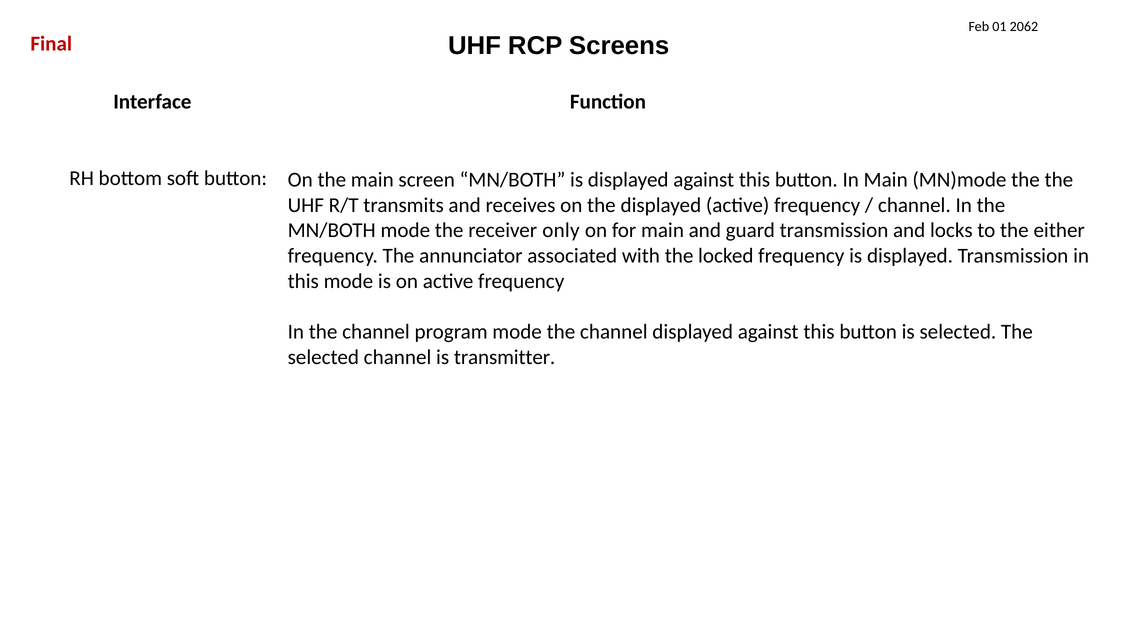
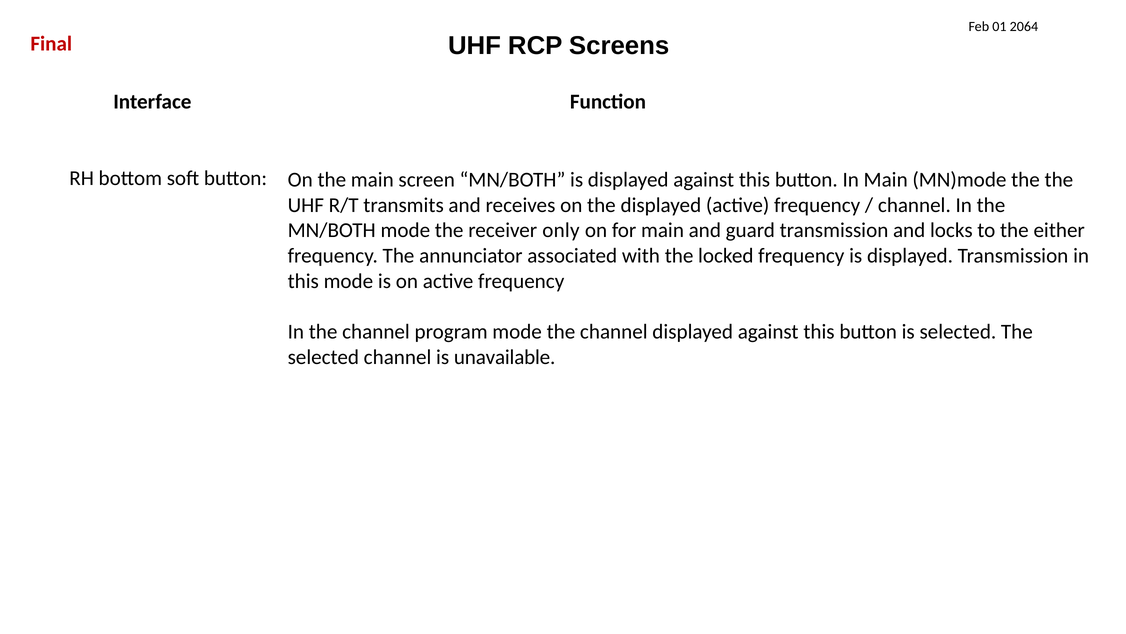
2062: 2062 -> 2064
transmitter: transmitter -> unavailable
